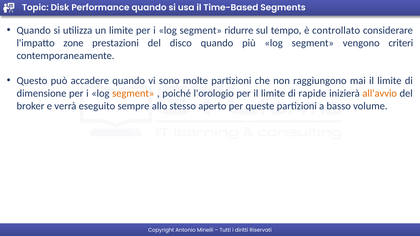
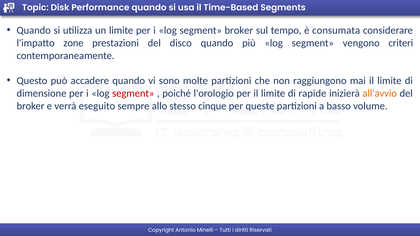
segment ridurre: ridurre -> broker
controllato: controllato -> consumata
segment at (133, 93) colour: orange -> red
aperto: aperto -> cinque
